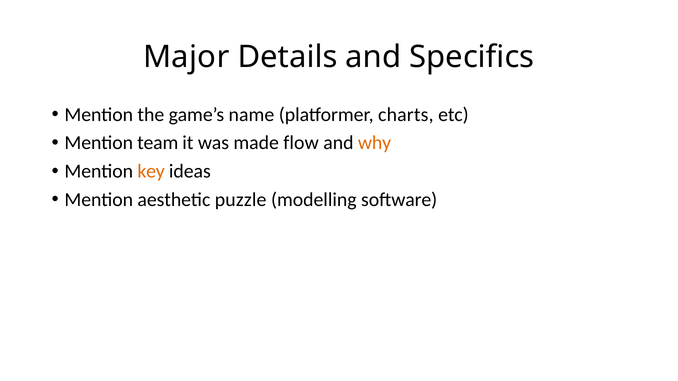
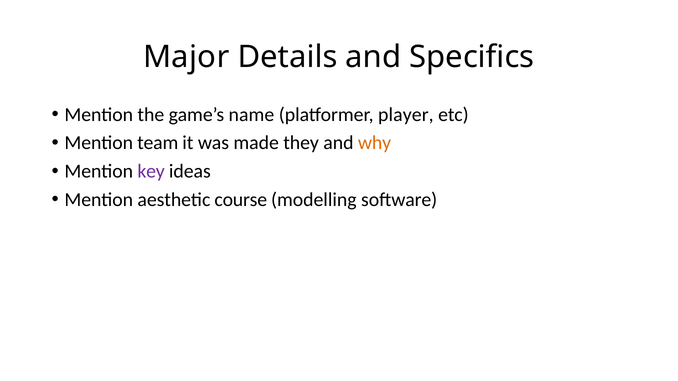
charts: charts -> player
flow: flow -> they
key colour: orange -> purple
puzzle: puzzle -> course
